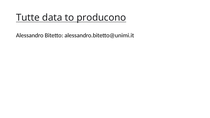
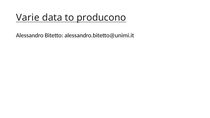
Tutte: Tutte -> Varie
